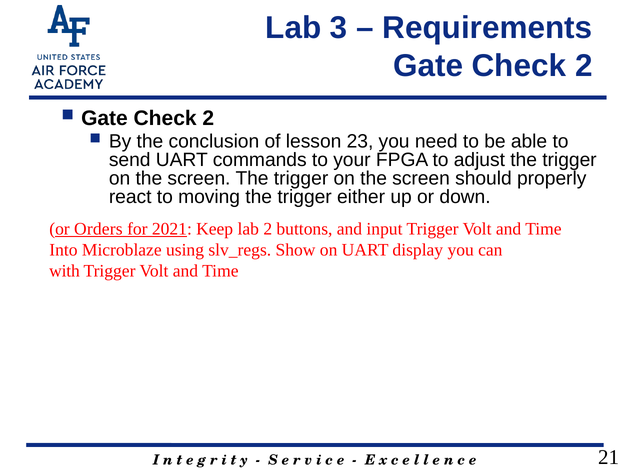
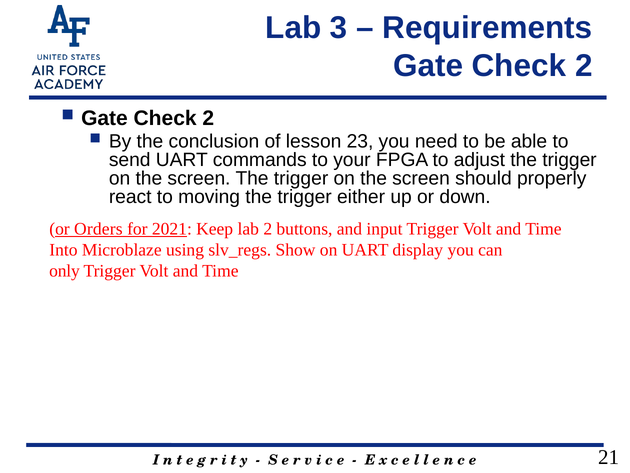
with: with -> only
